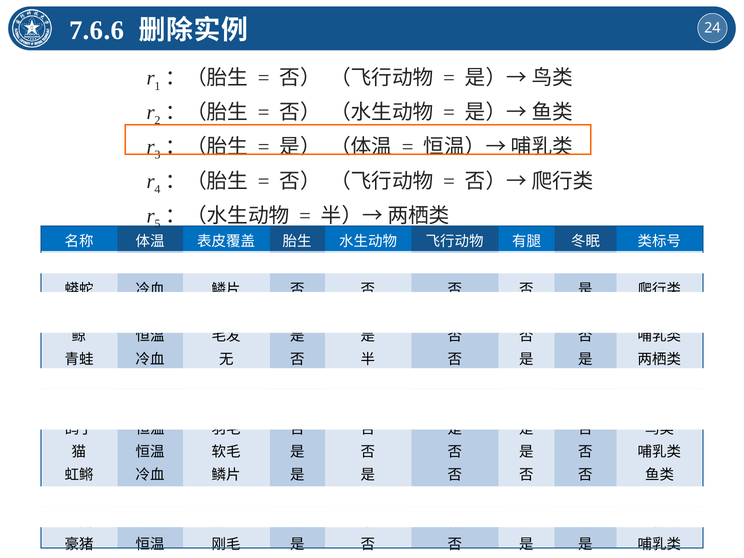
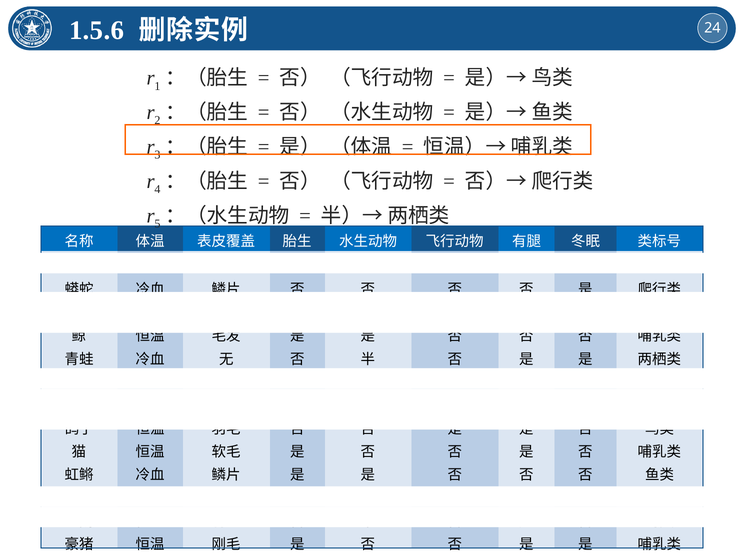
7.6.6: 7.6.6 -> 1.5.6
